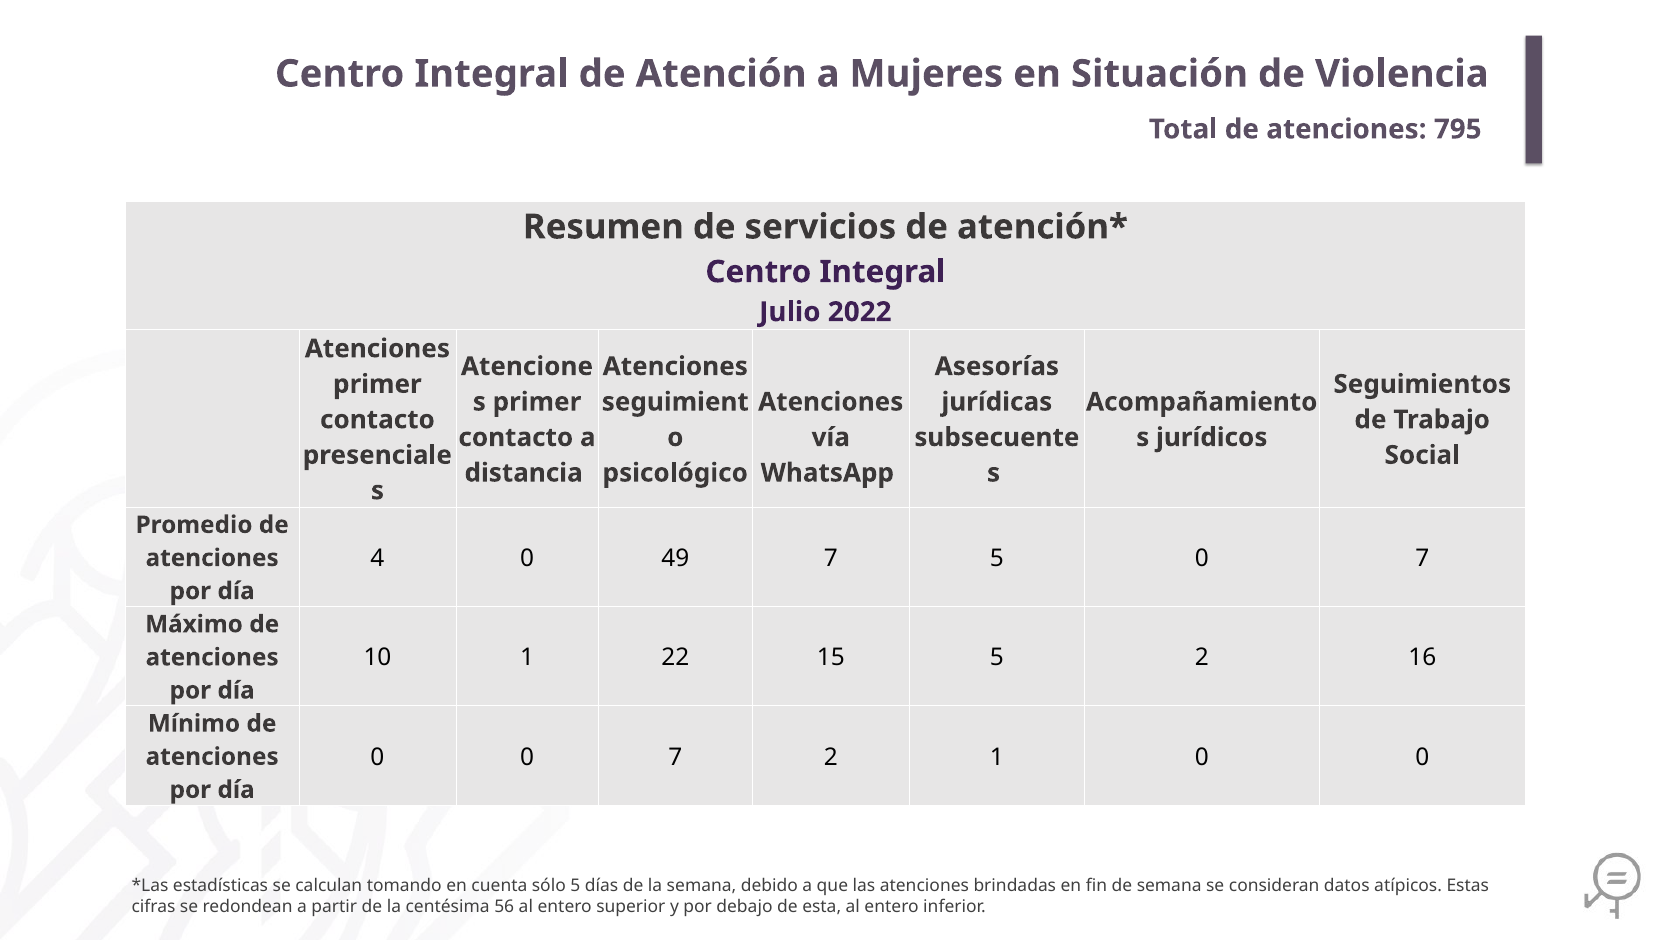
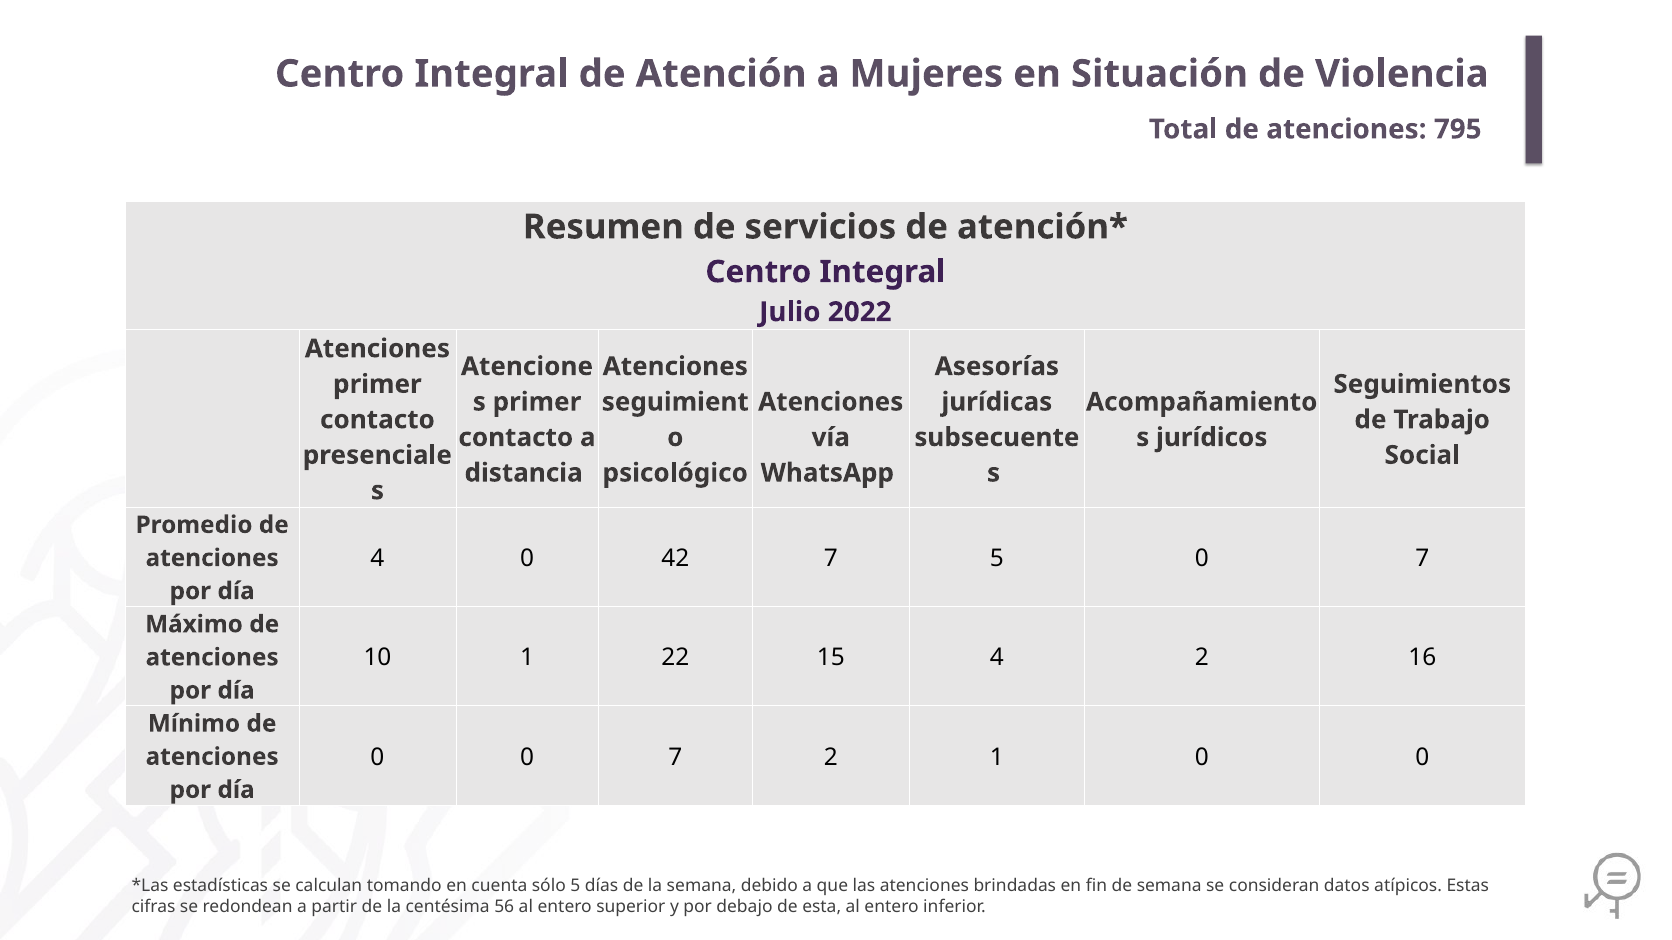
49: 49 -> 42
15 5: 5 -> 4
